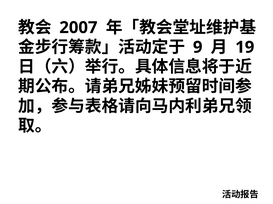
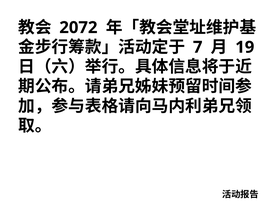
2007: 2007 -> 2072
9: 9 -> 7
